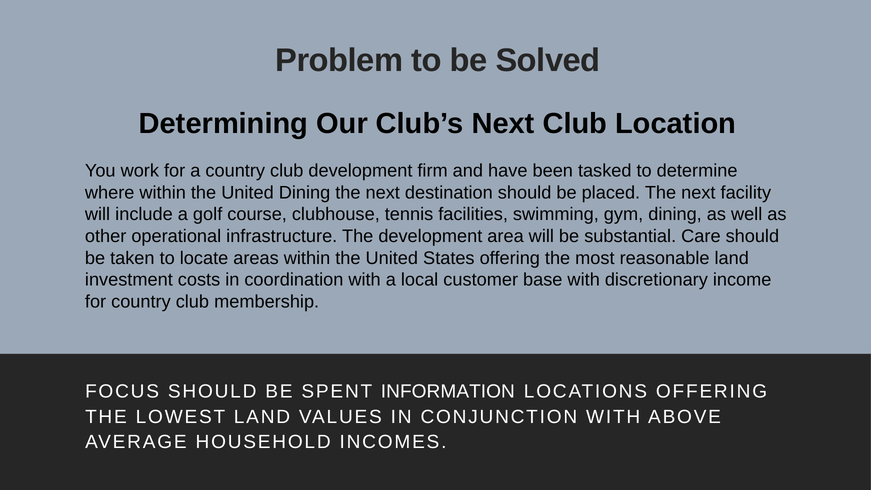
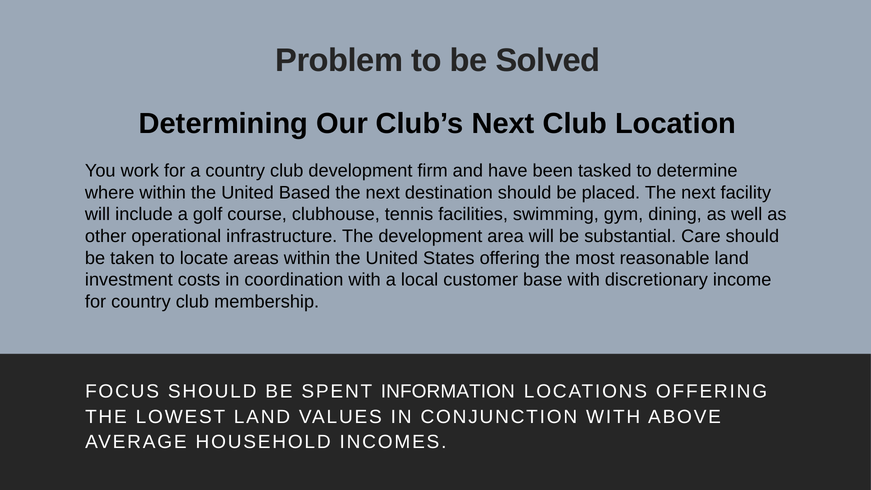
United Dining: Dining -> Based
